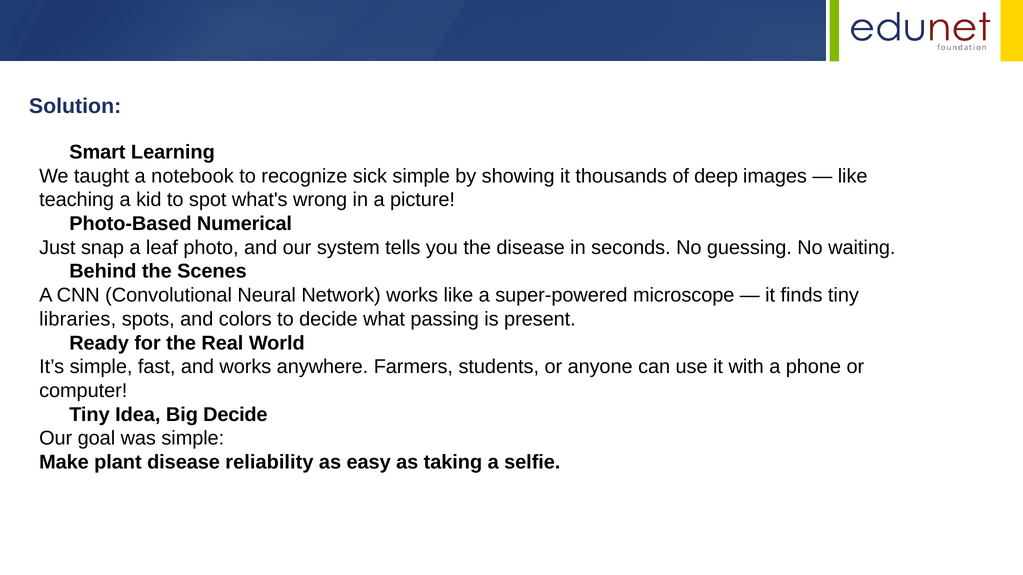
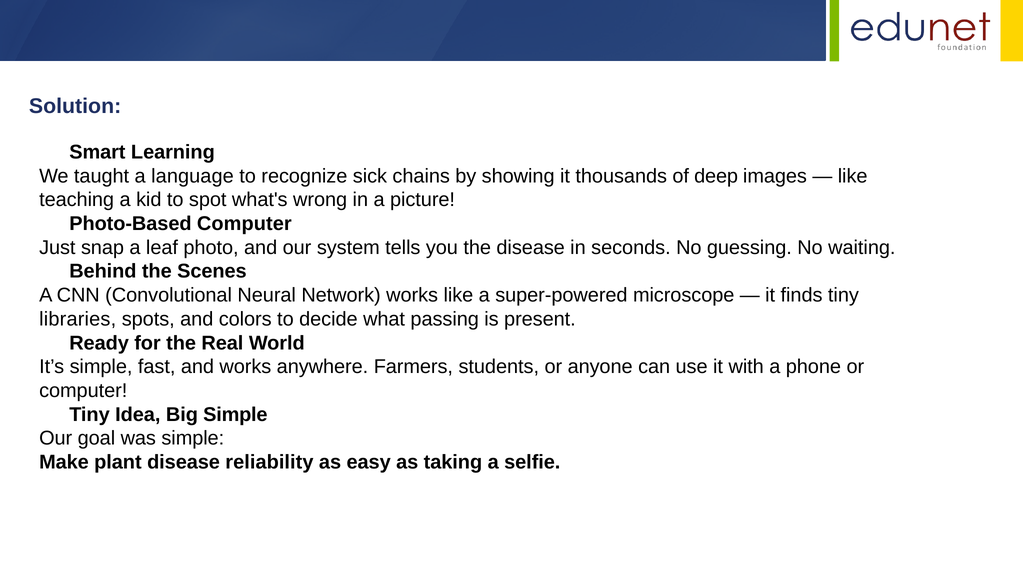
notebook: notebook -> language
sick simple: simple -> chains
Photo-Based Numerical: Numerical -> Computer
Big Decide: Decide -> Simple
